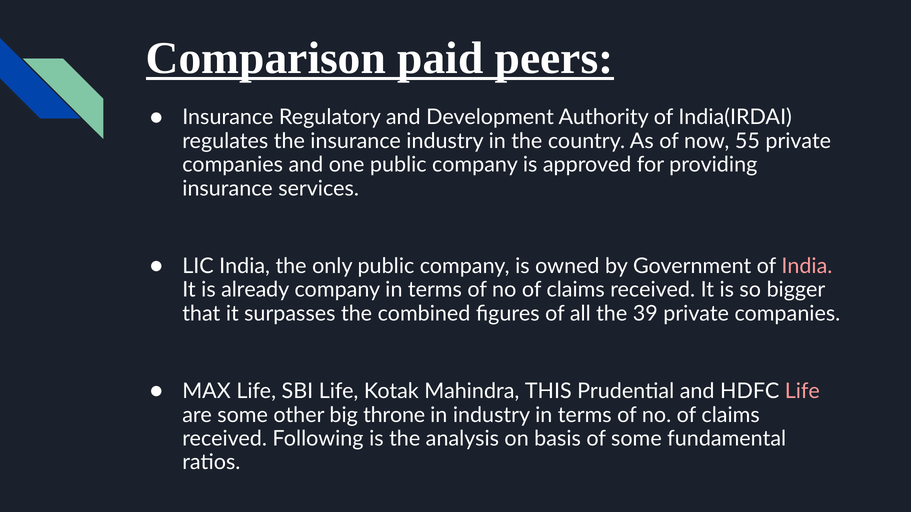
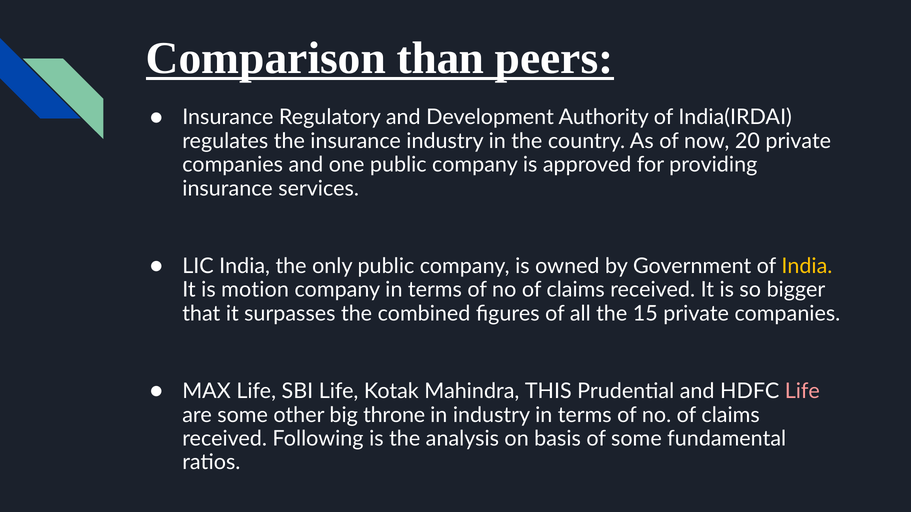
paid: paid -> than
55: 55 -> 20
India at (807, 266) colour: pink -> yellow
already: already -> motion
39: 39 -> 15
